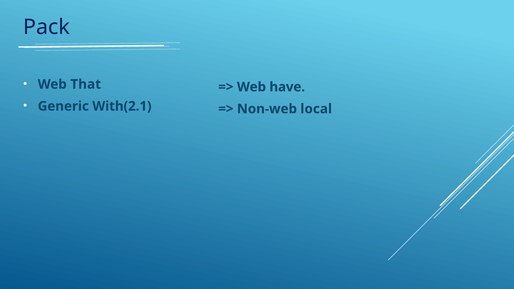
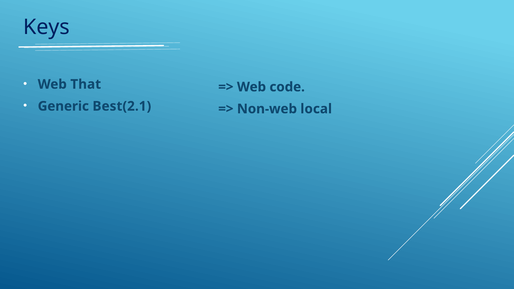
Pack: Pack -> Keys
have: have -> code
With(2.1: With(2.1 -> Best(2.1
